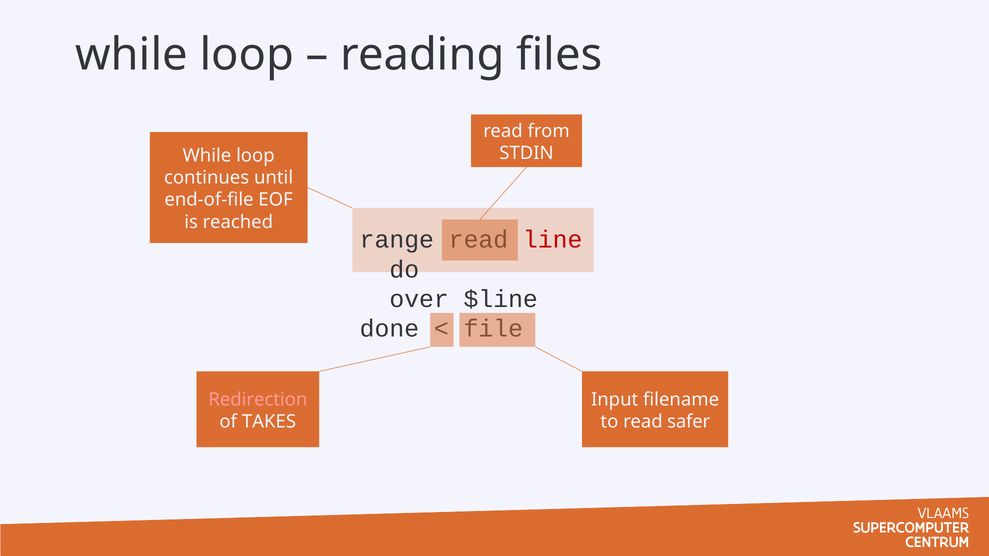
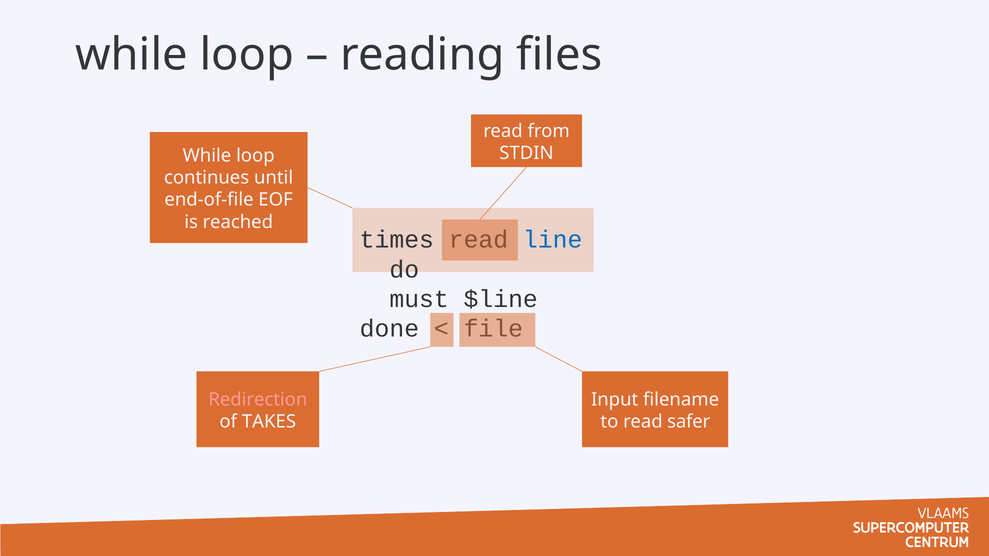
range: range -> times
line colour: red -> blue
over: over -> must
